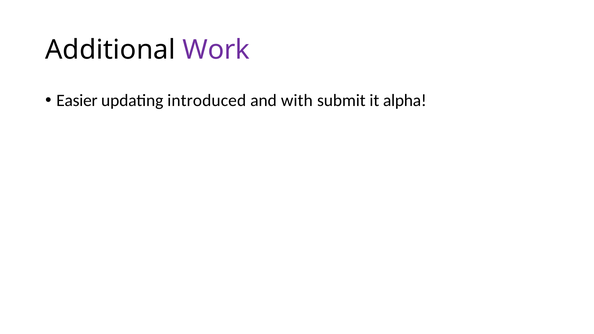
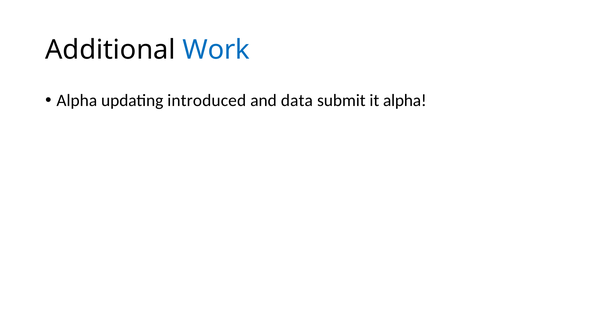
Work colour: purple -> blue
Easier at (77, 100): Easier -> Alpha
with: with -> data
